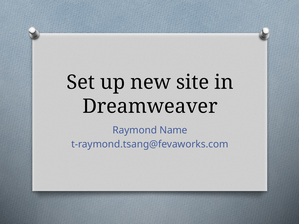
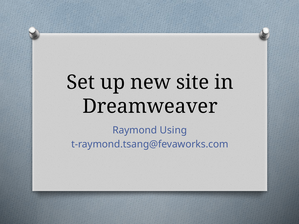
Name: Name -> Using
